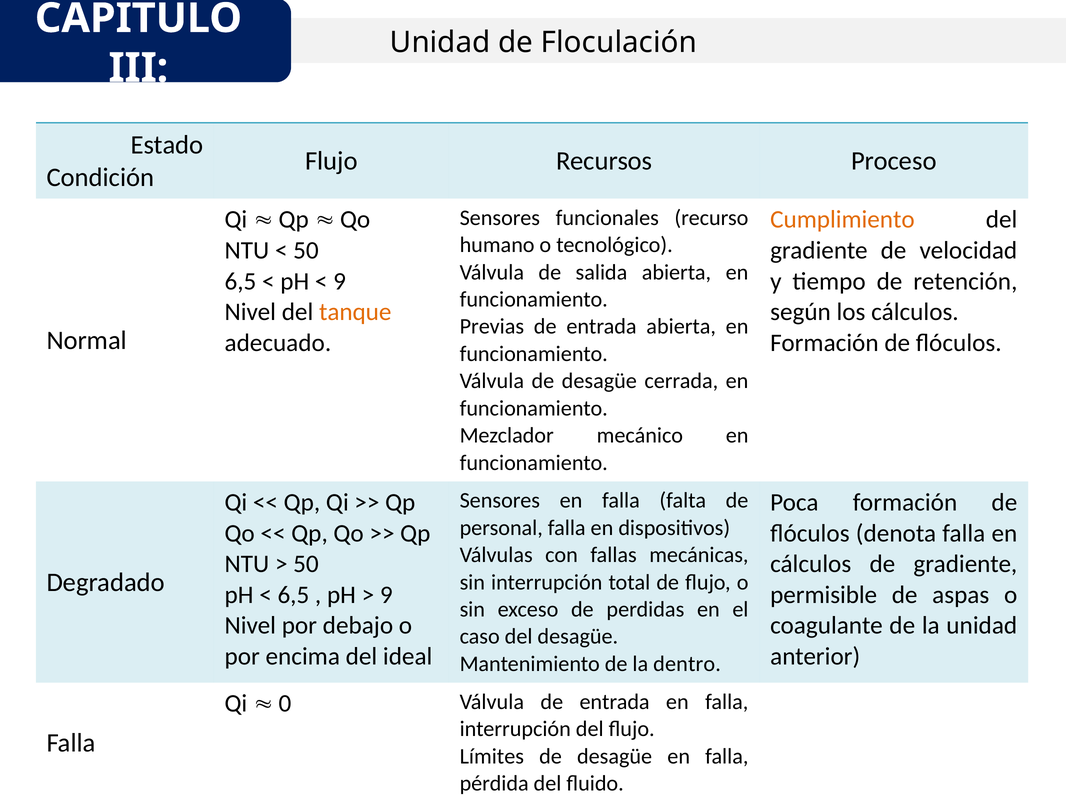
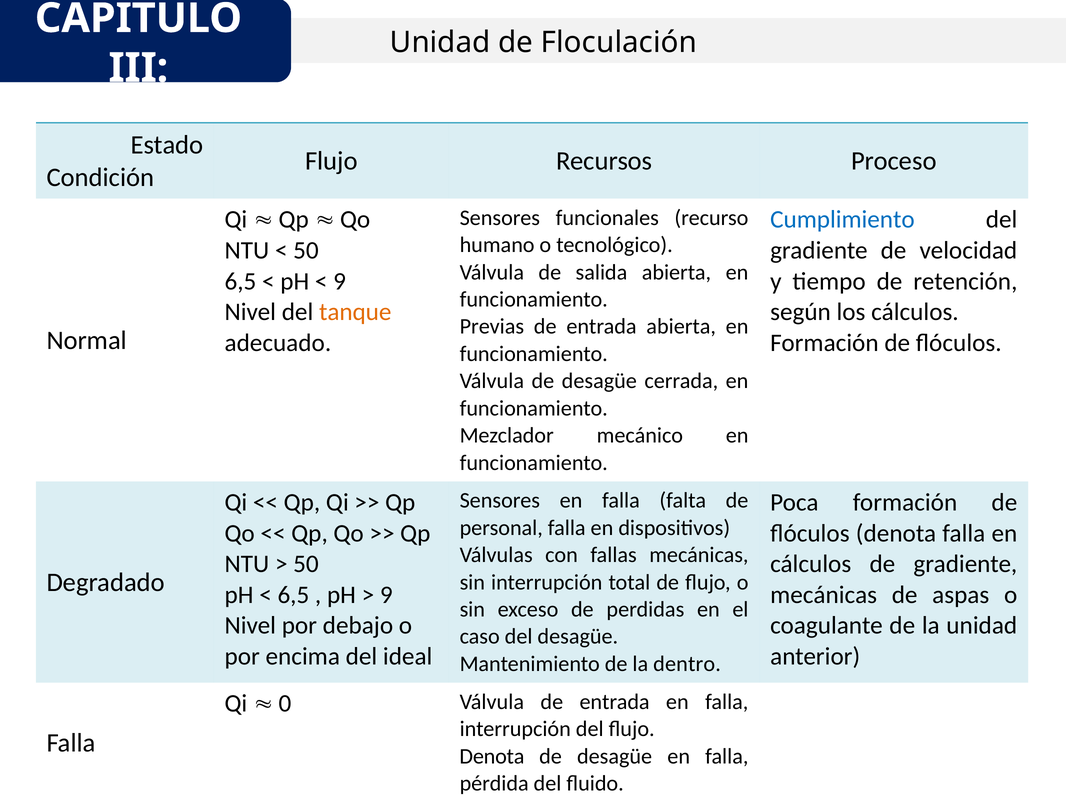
Cumplimiento colour: orange -> blue
permisible at (824, 594): permisible -> mecánicas
Límites at (492, 756): Límites -> Denota
